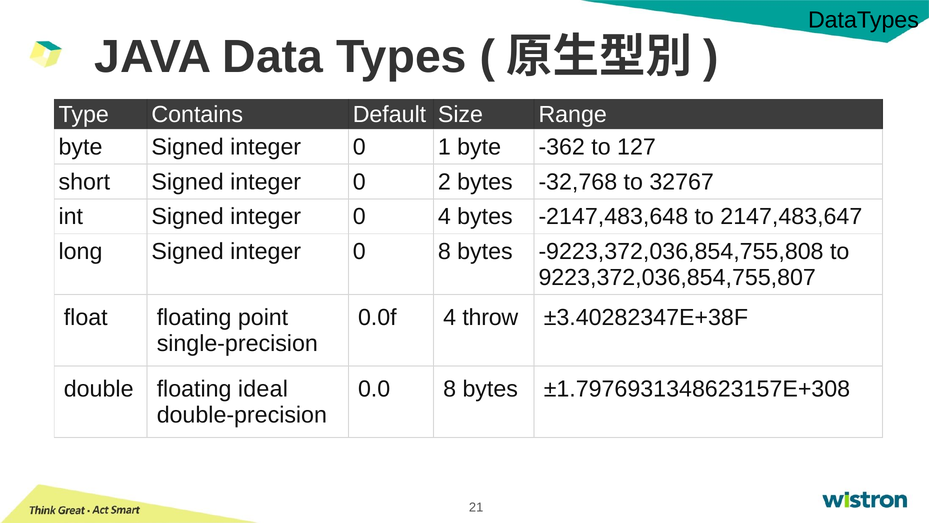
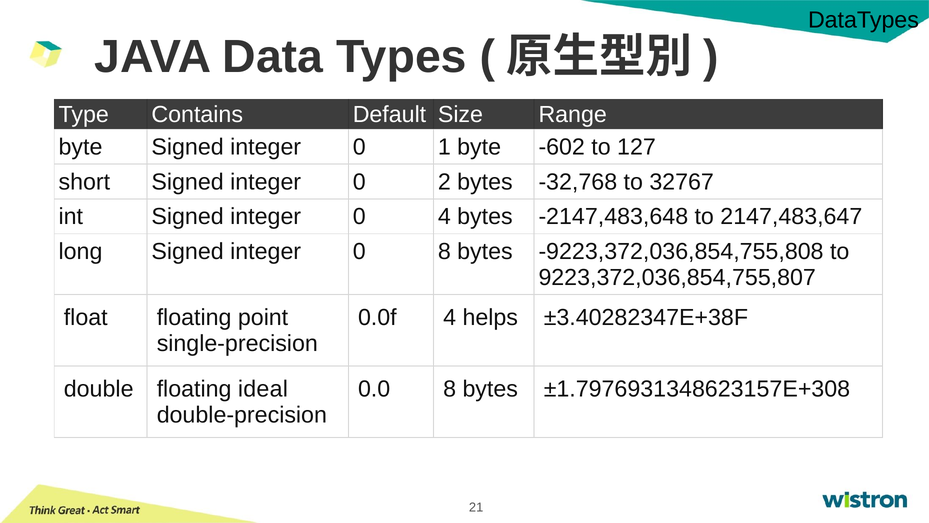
-362: -362 -> -602
throw: throw -> helps
